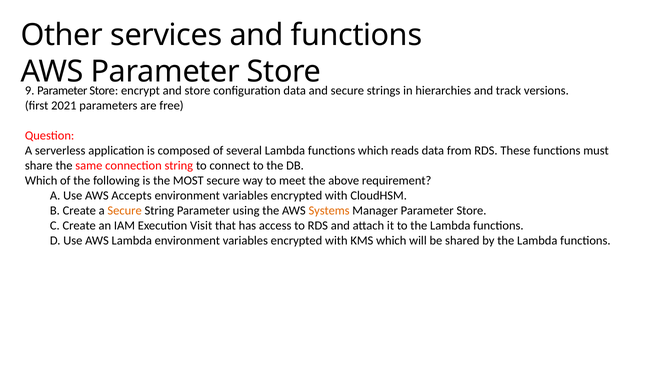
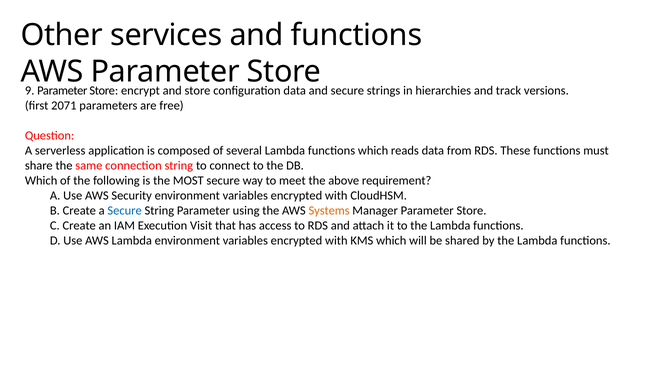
2021: 2021 -> 2071
Accepts: Accepts -> Security
Secure at (125, 211) colour: orange -> blue
